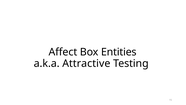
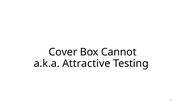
Affect: Affect -> Cover
Entities: Entities -> Cannot
